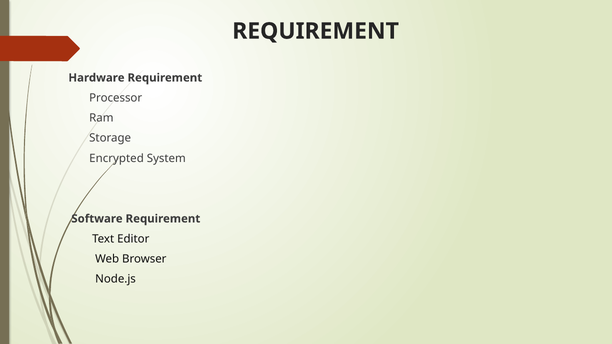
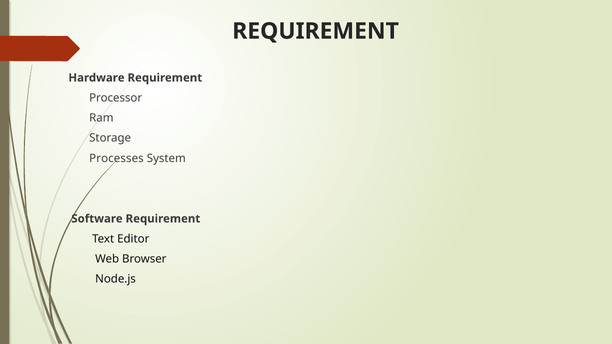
Encrypted: Encrypted -> Processes
